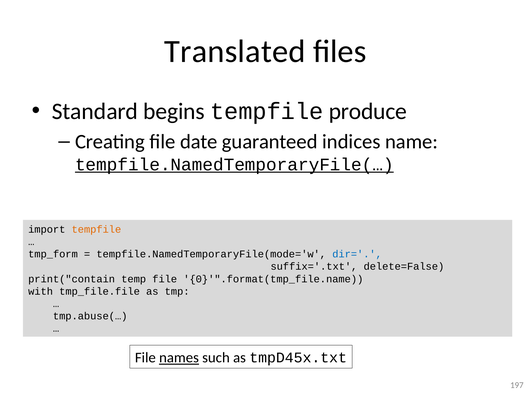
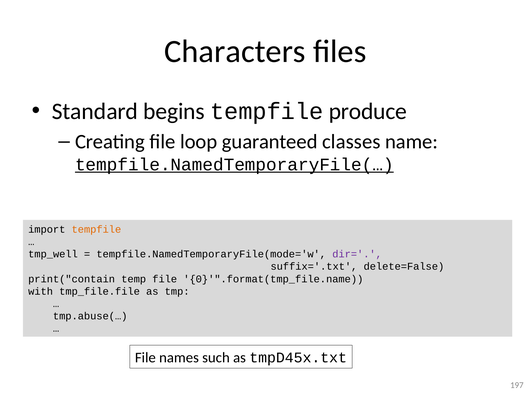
Translated: Translated -> Characters
date: date -> loop
indices: indices -> classes
tmp_form: tmp_form -> tmp_well
dir= colour: blue -> purple
names underline: present -> none
